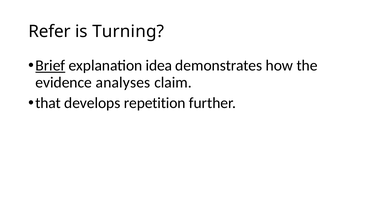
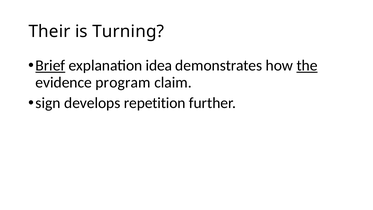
Refer: Refer -> Their
the underline: none -> present
analyses: analyses -> program
that: that -> sign
